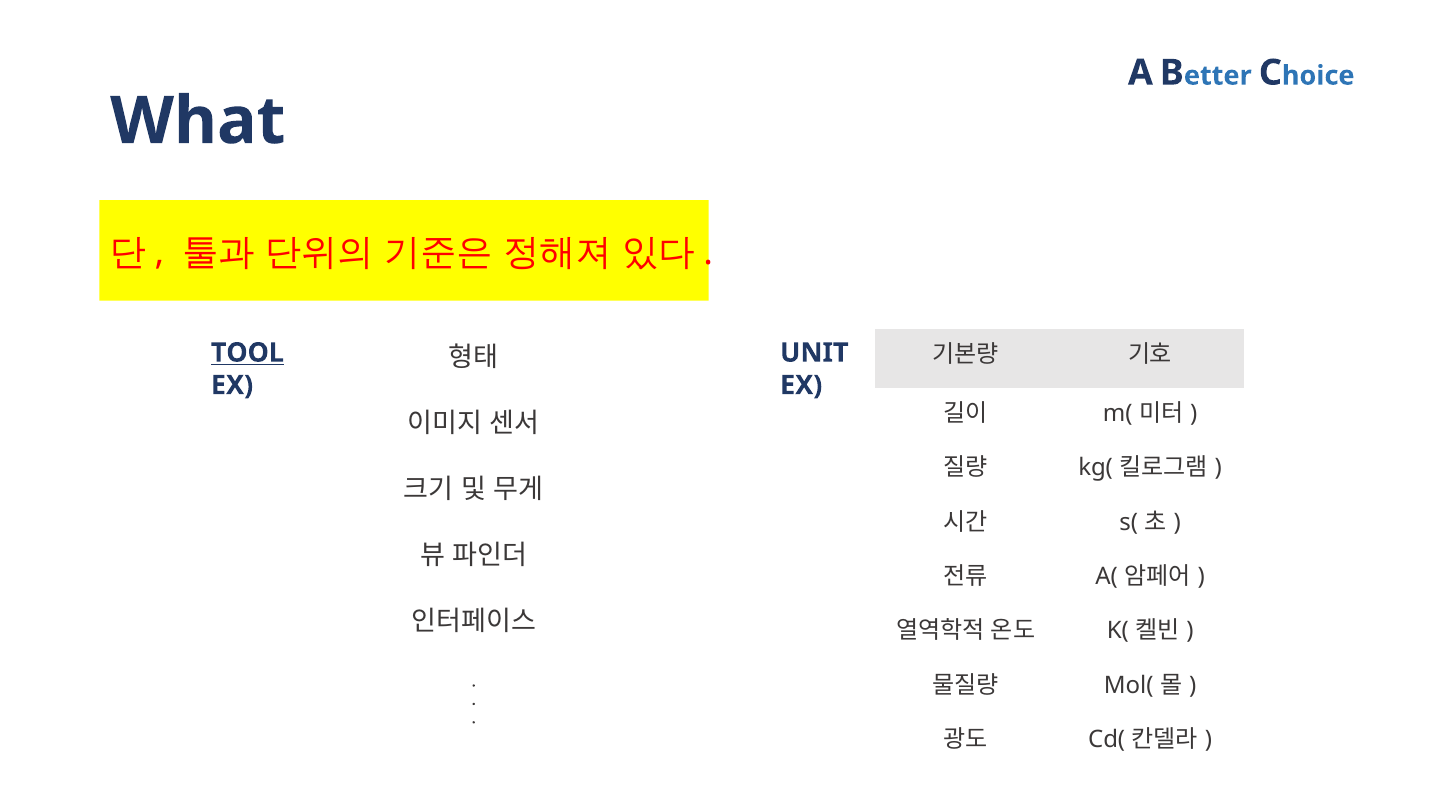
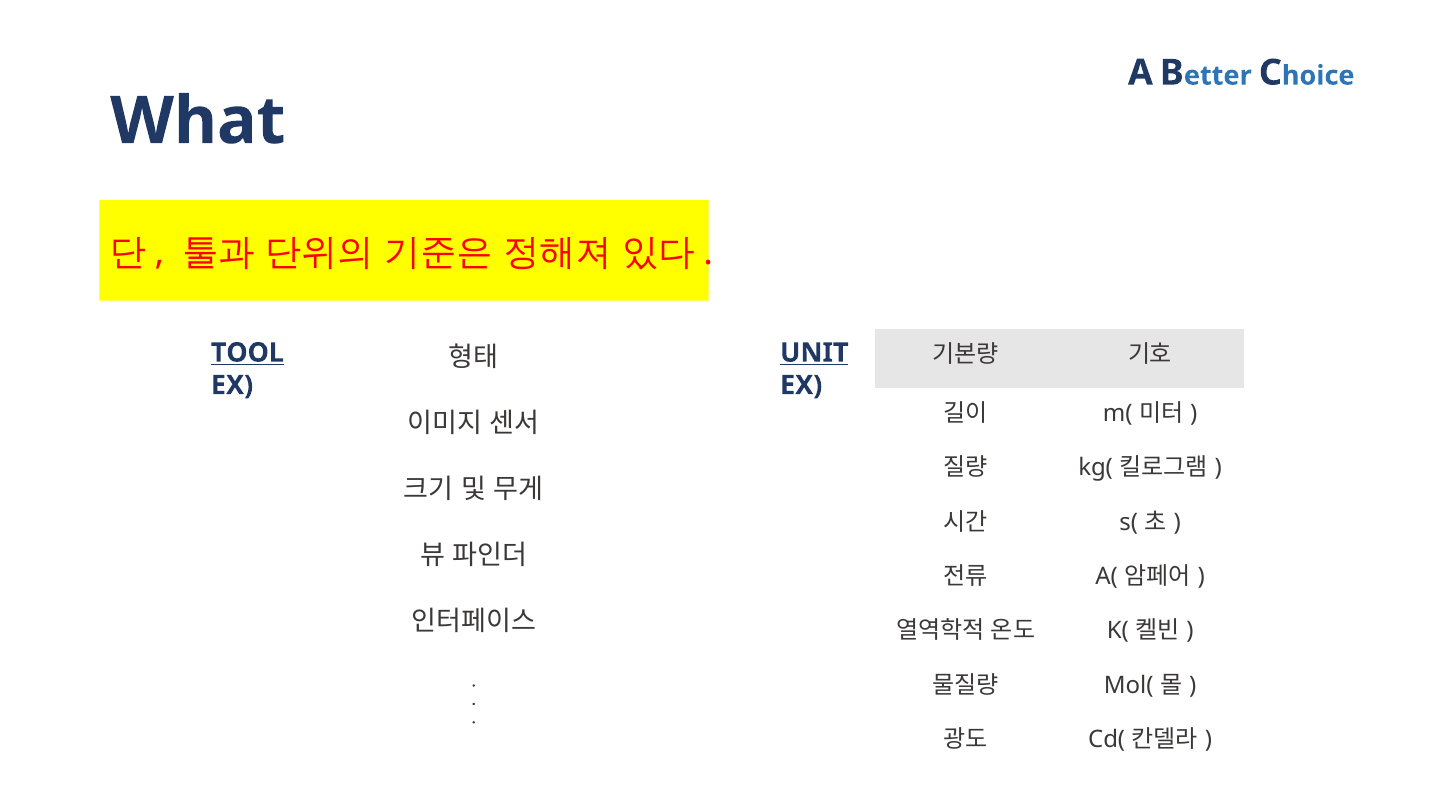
UNIT underline: none -> present
